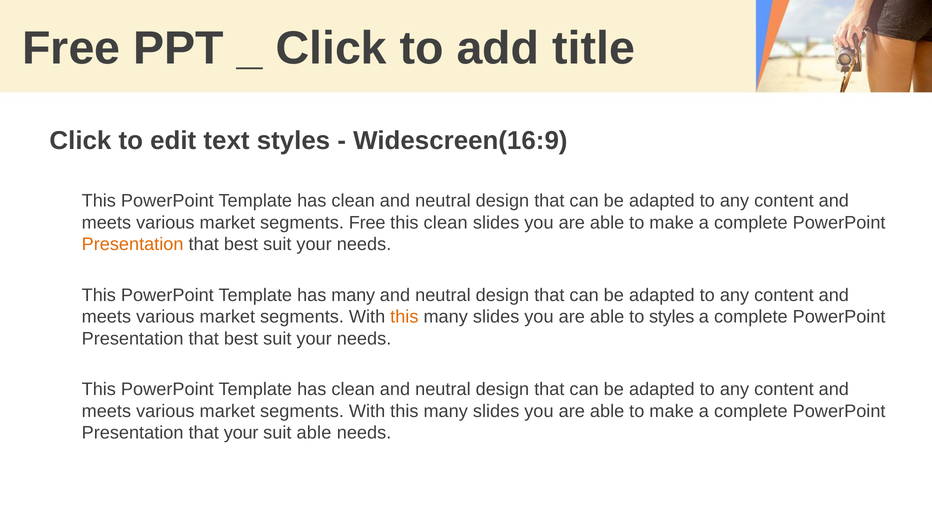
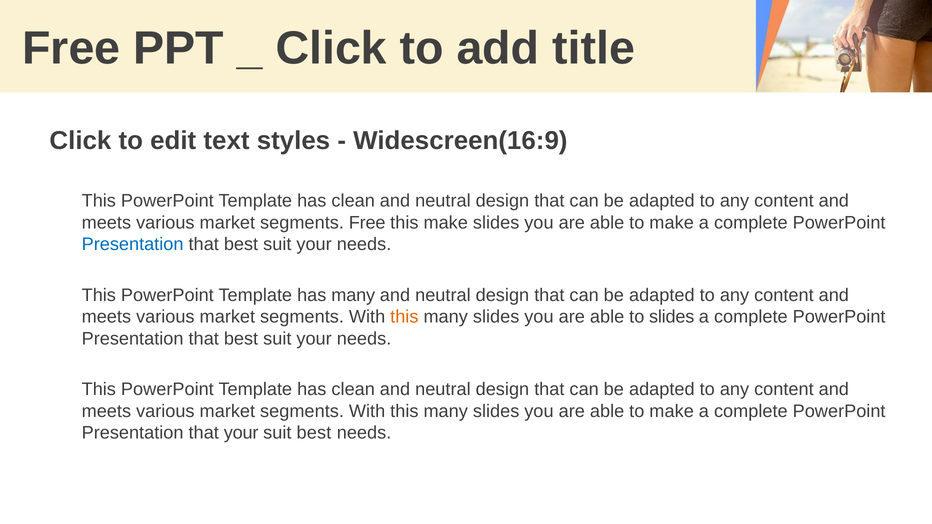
this clean: clean -> make
Presentation at (133, 245) colour: orange -> blue
to styles: styles -> slides
suit able: able -> best
